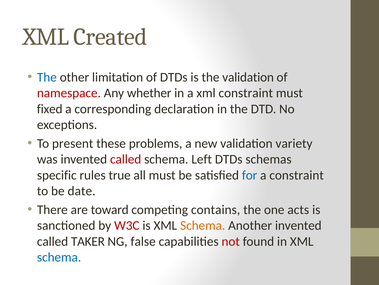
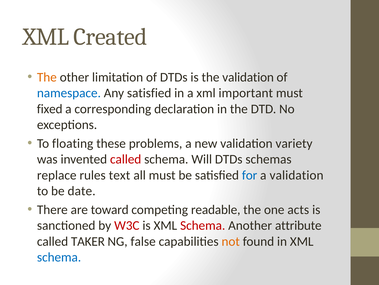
The at (47, 77) colour: blue -> orange
namespace colour: red -> blue
Any whether: whether -> satisfied
xml constraint: constraint -> important
present: present -> floating
Left: Left -> Will
specific: specific -> replace
true: true -> text
a constraint: constraint -> validation
contains: contains -> readable
Schema at (203, 225) colour: orange -> red
Another invented: invented -> attribute
not colour: red -> orange
